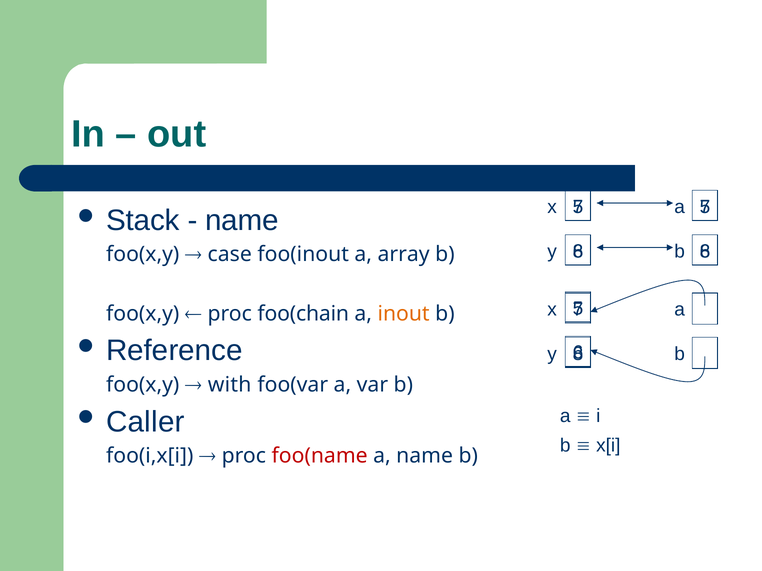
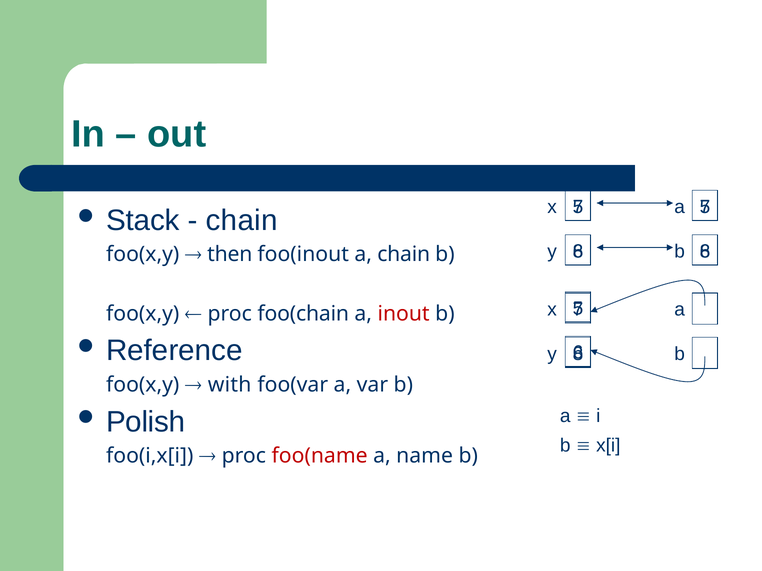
name at (242, 221): name -> chain
case: case -> then
a array: array -> chain
inout colour: orange -> red
Caller: Caller -> Polish
